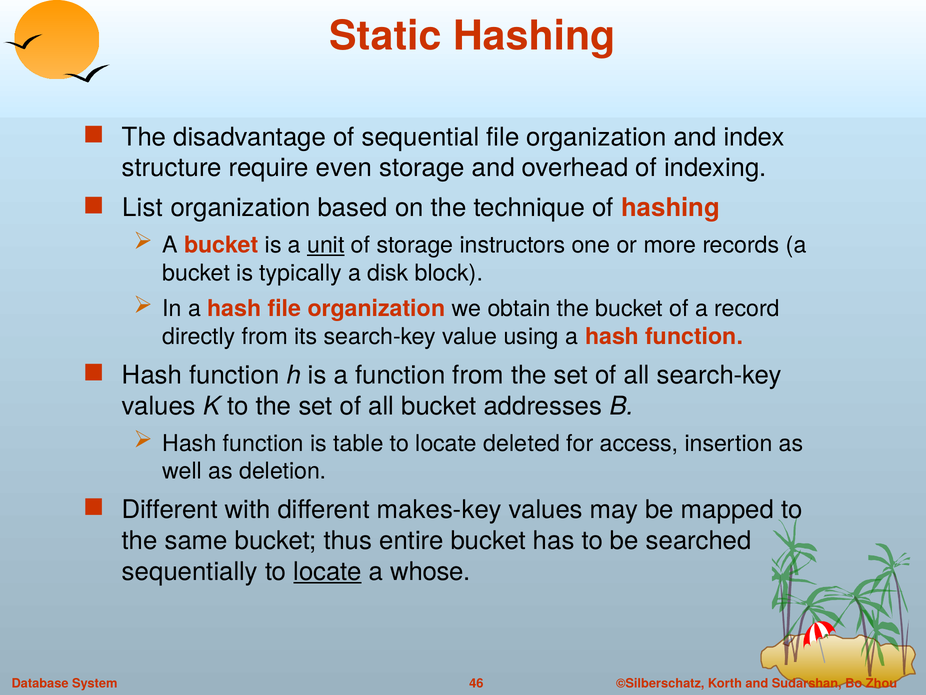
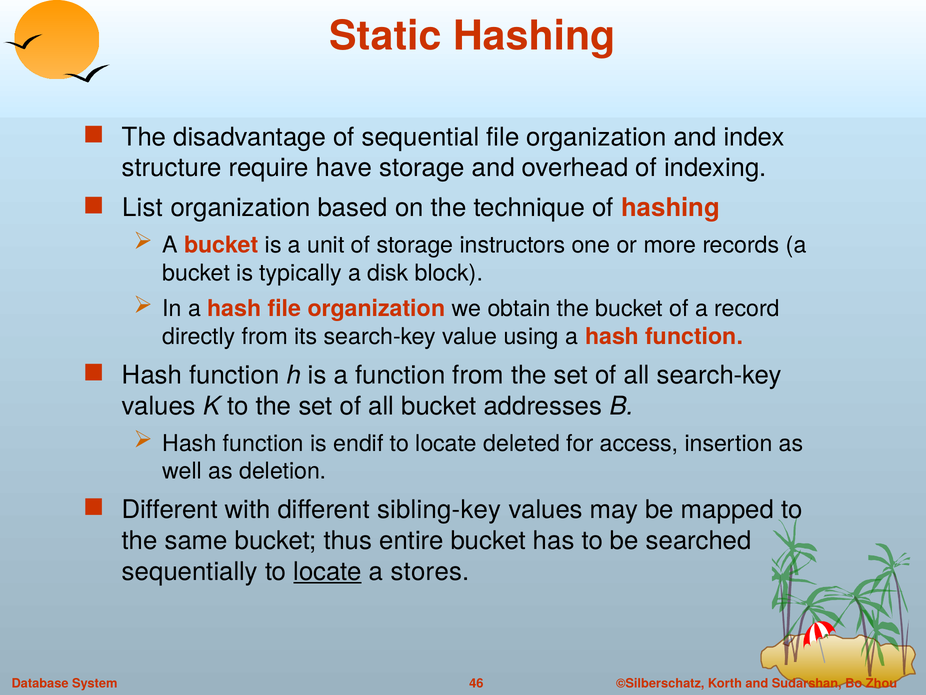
even: even -> have
unit underline: present -> none
table: table -> endif
makes-key: makes-key -> sibling-key
whose: whose -> stores
